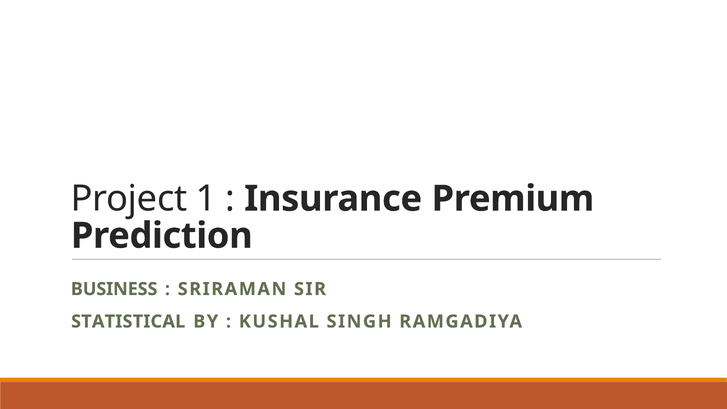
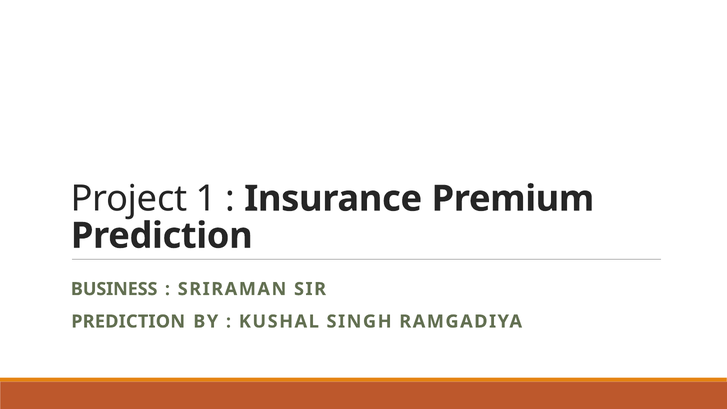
STATISTICAL at (128, 321): STATISTICAL -> PREDICTION
